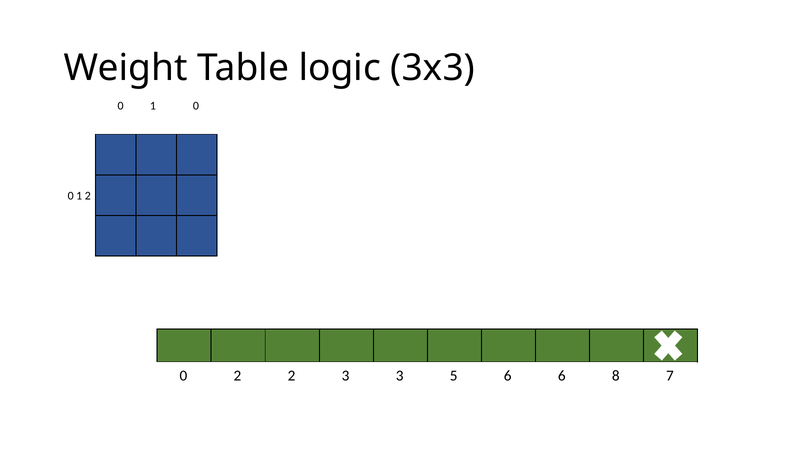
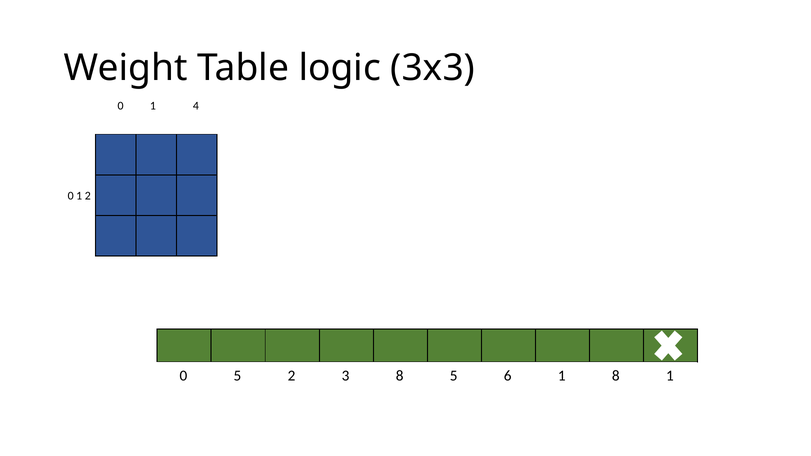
1 0: 0 -> 4
0 2: 2 -> 5
3 3: 3 -> 8
6 6: 6 -> 1
8 7: 7 -> 1
